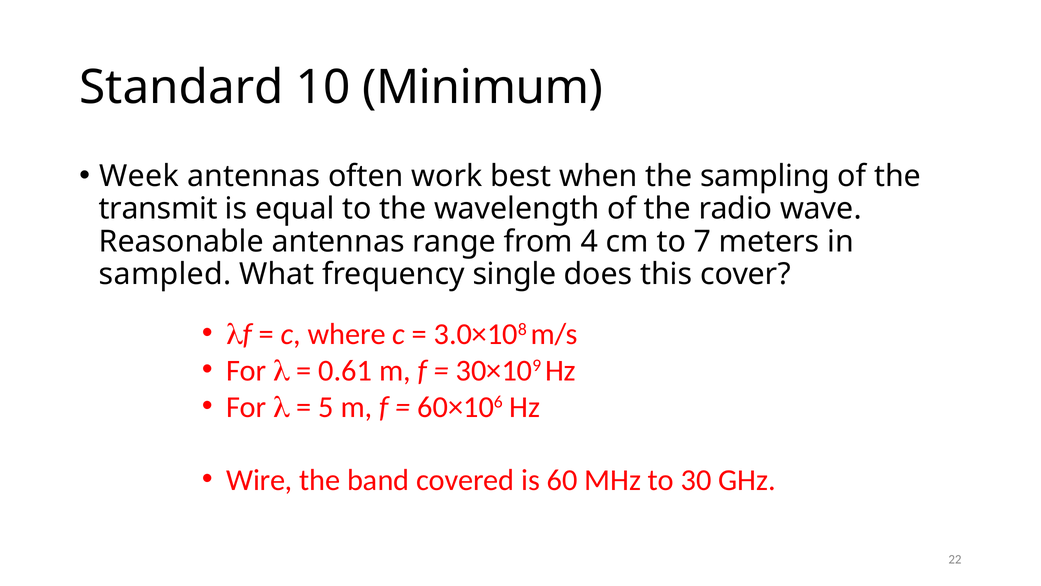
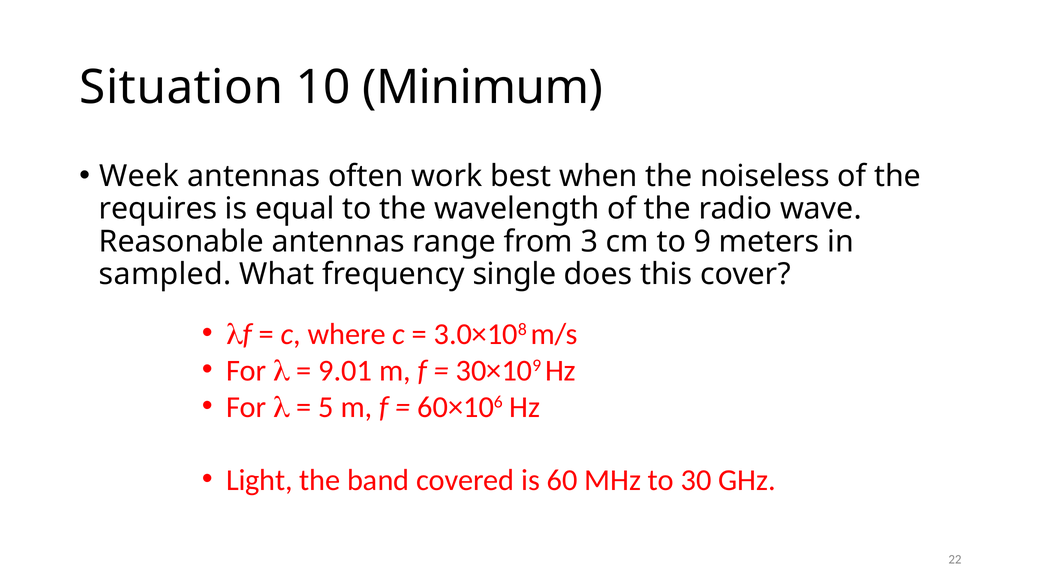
Standard: Standard -> Situation
sampling: sampling -> noiseless
transmit: transmit -> requires
4: 4 -> 3
7: 7 -> 9
0.61: 0.61 -> 9.01
Wire: Wire -> Light
